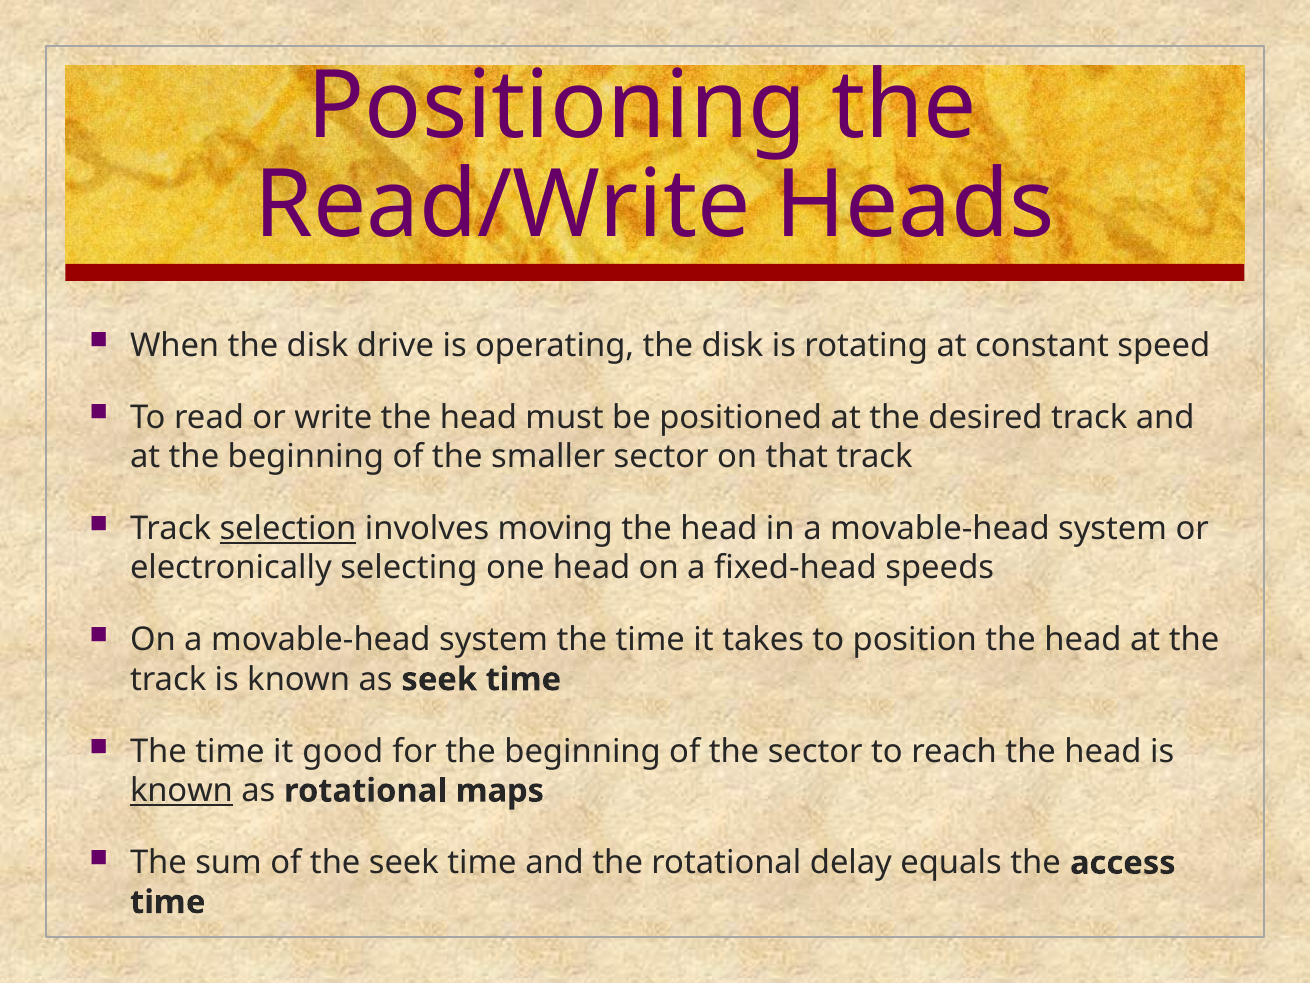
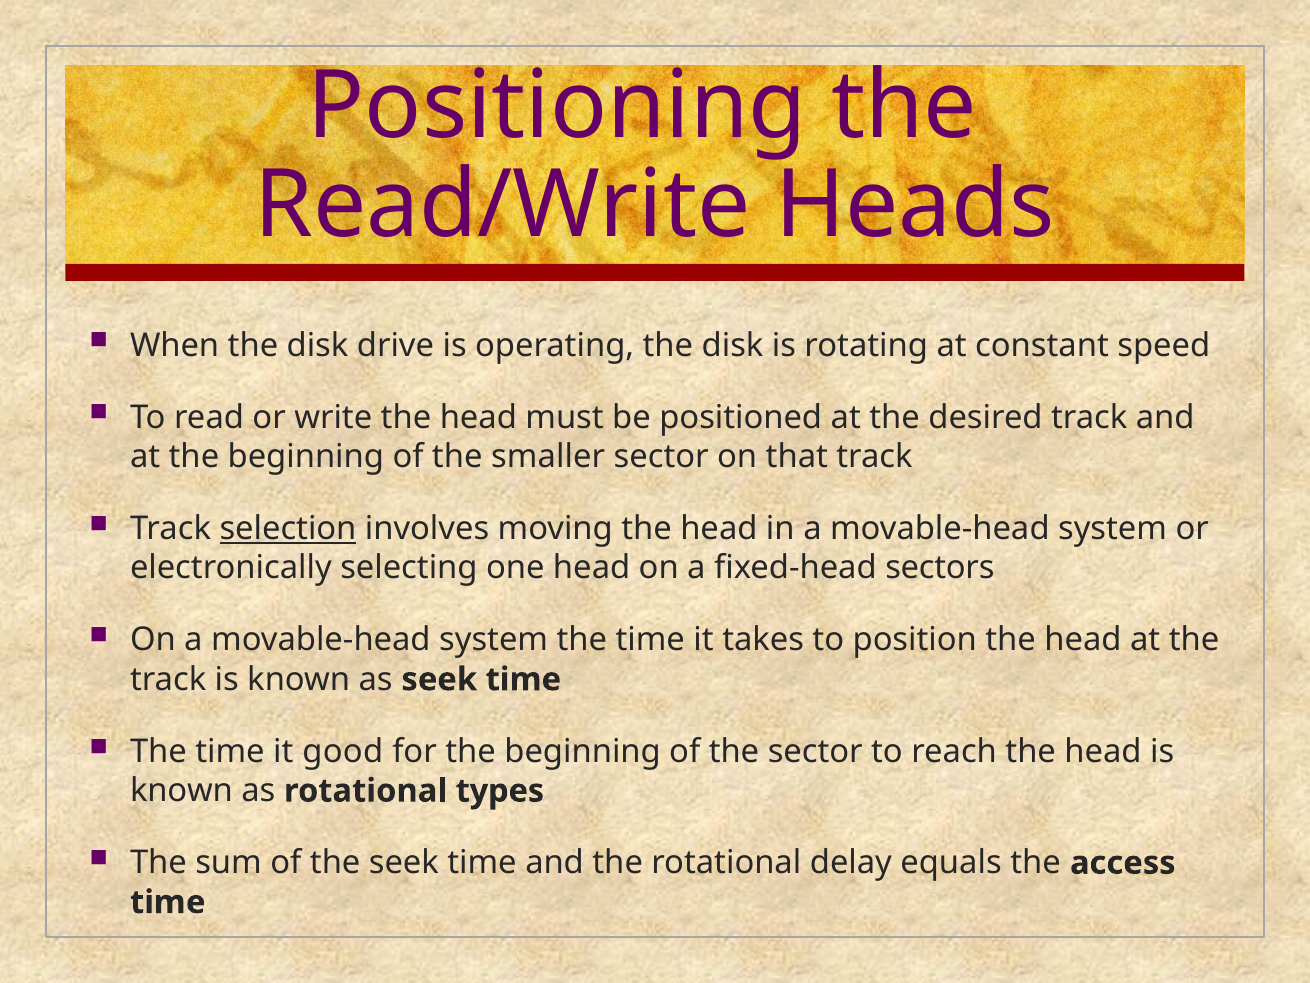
speeds: speeds -> sectors
known at (181, 790) underline: present -> none
maps: maps -> types
